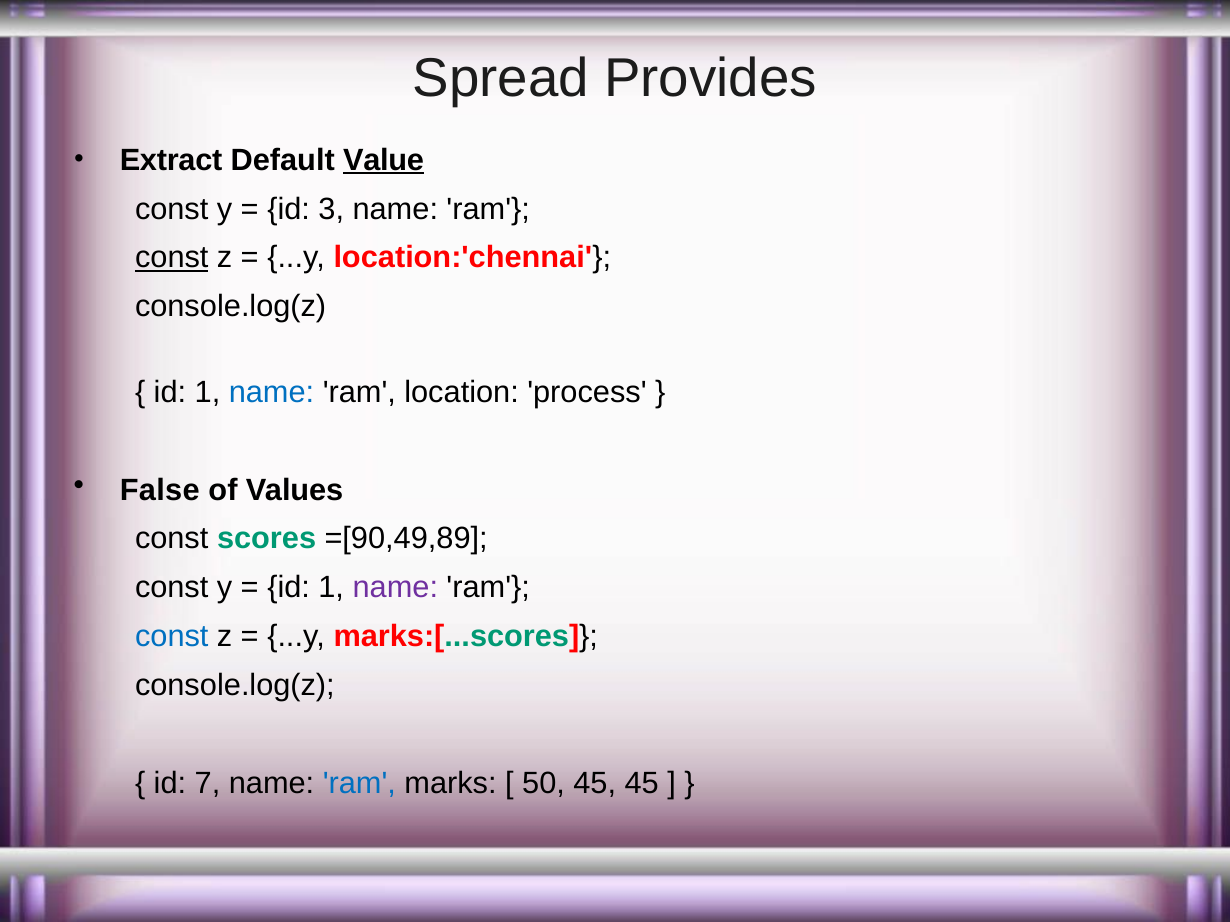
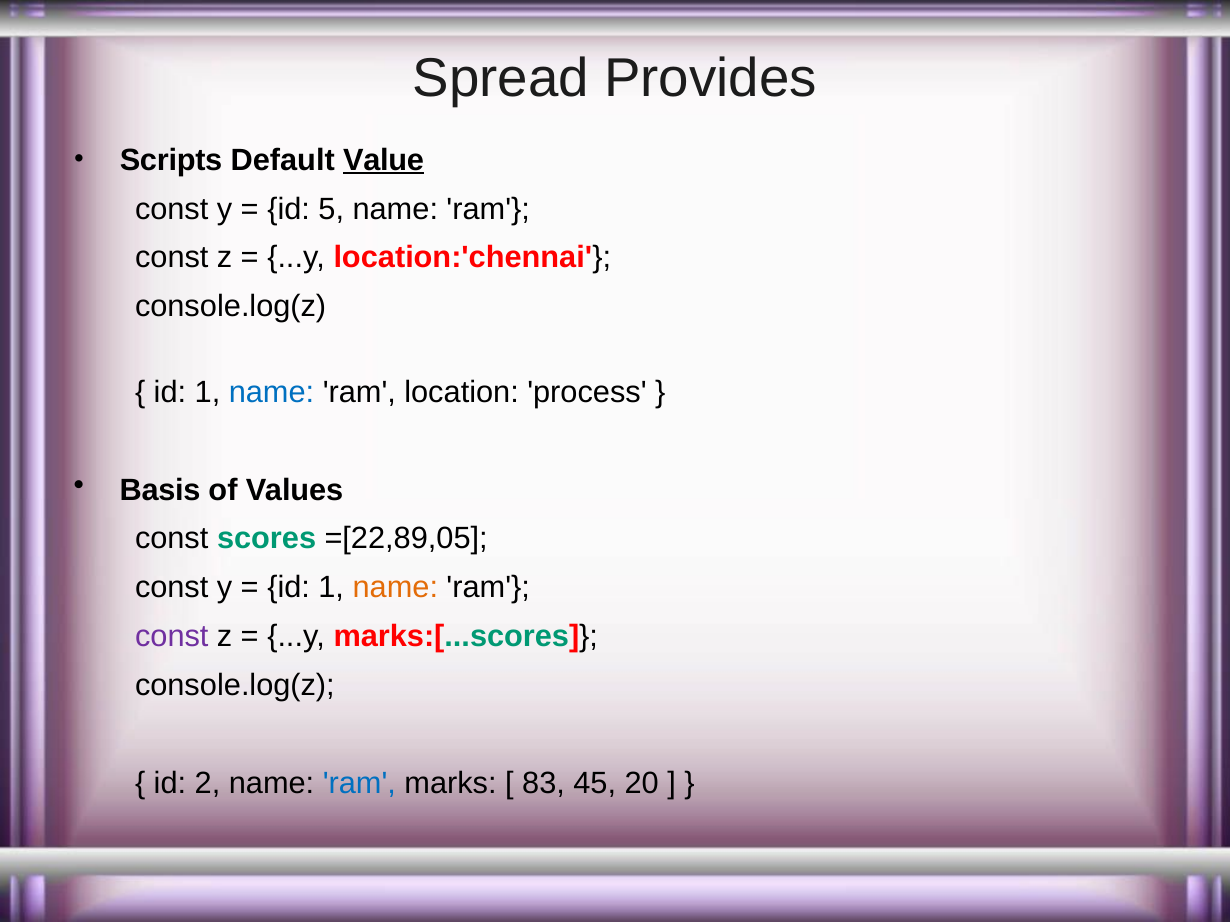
Extract: Extract -> Scripts
3: 3 -> 5
const at (172, 258) underline: present -> none
False: False -> Basis
=[90,49,89: =[90,49,89 -> =[22,89,05
name at (395, 588) colour: purple -> orange
const at (172, 637) colour: blue -> purple
7: 7 -> 2
50: 50 -> 83
45 45: 45 -> 20
